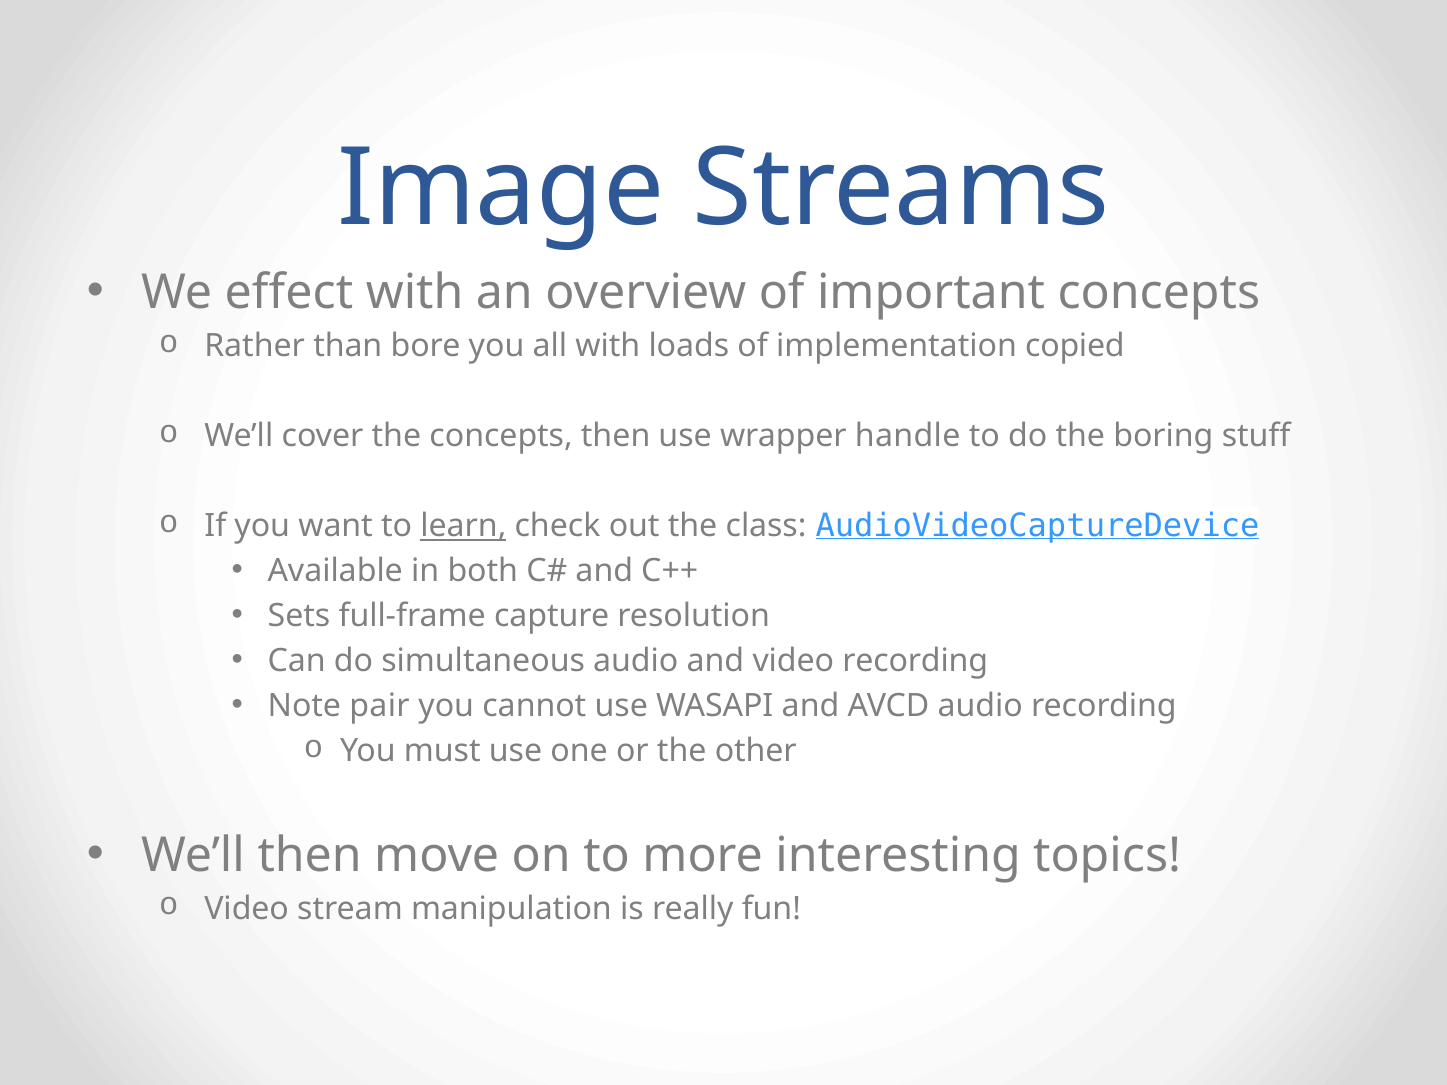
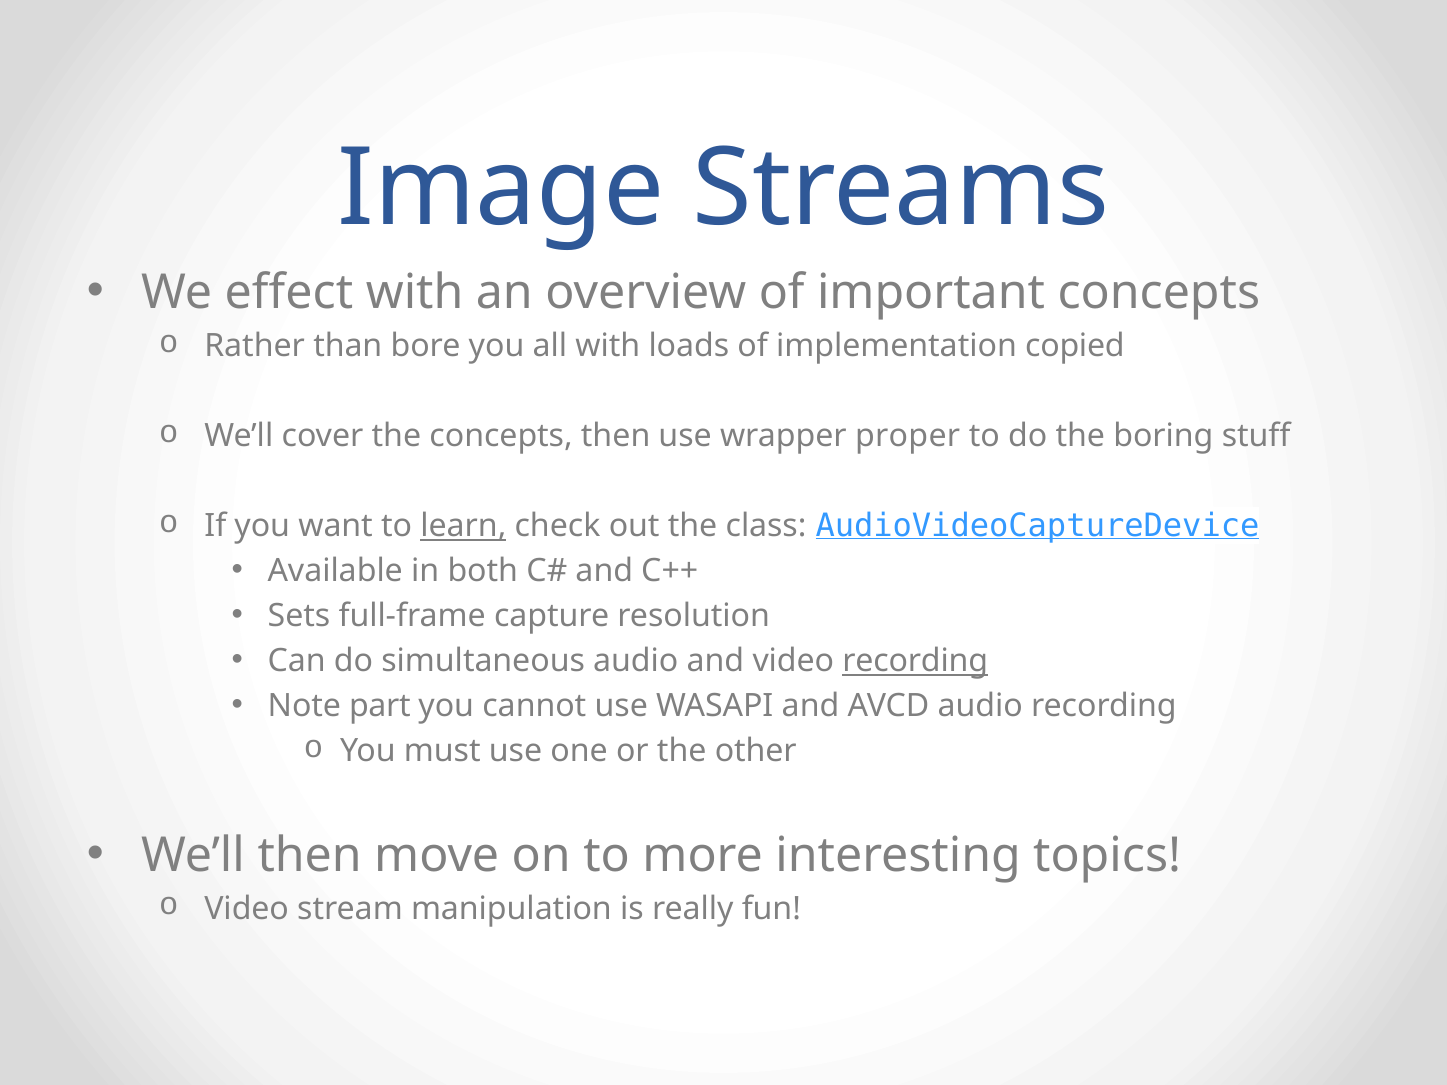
handle: handle -> proper
recording at (915, 661) underline: none -> present
pair: pair -> part
